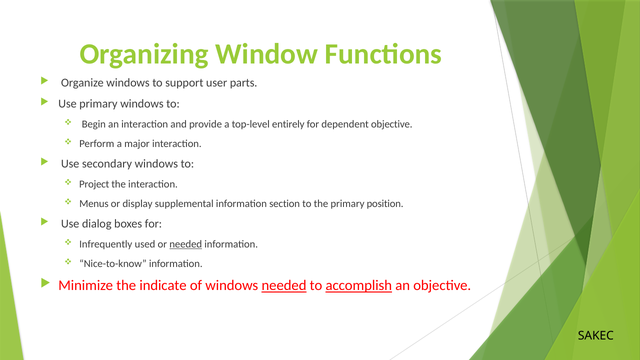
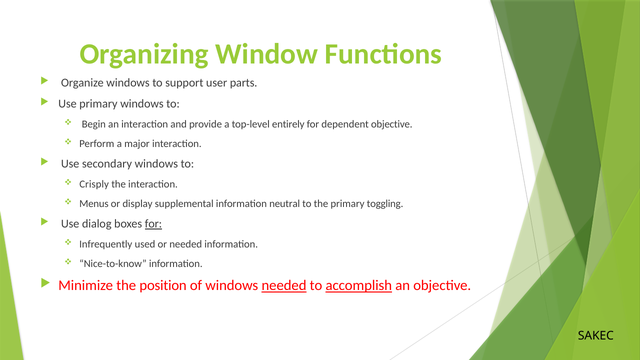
Project: Project -> Crisply
section: section -> neutral
position: position -> toggling
for at (153, 224) underline: none -> present
needed at (186, 244) underline: present -> none
indicate: indicate -> position
